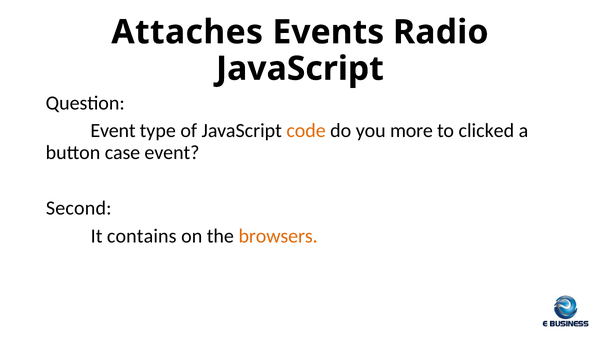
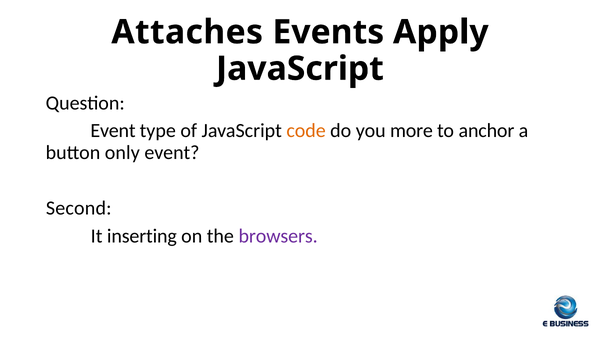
Radio: Radio -> Apply
clicked: clicked -> anchor
case: case -> only
contains: contains -> inserting
browsers colour: orange -> purple
